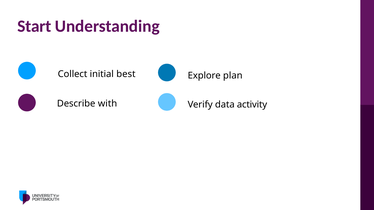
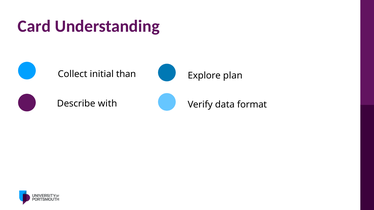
Start: Start -> Card
best: best -> than
activity: activity -> format
